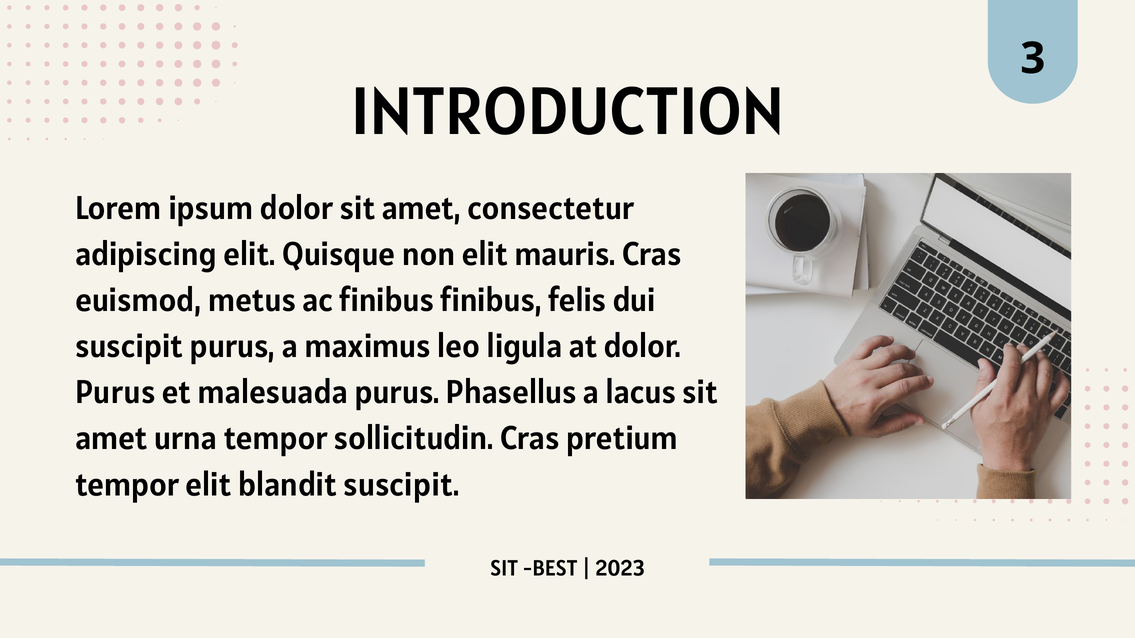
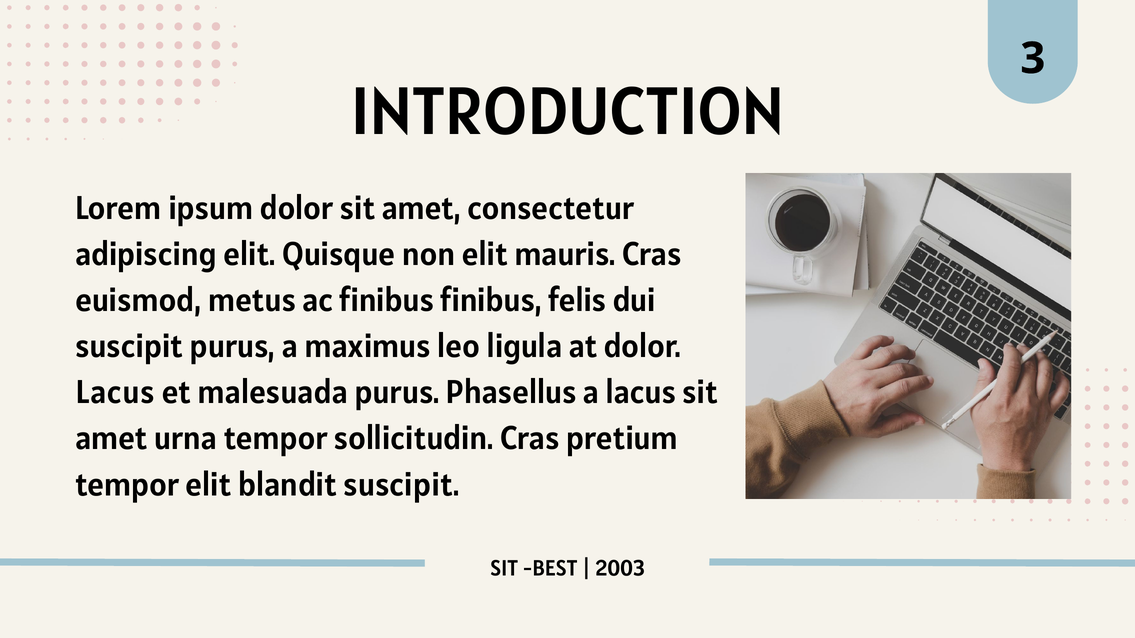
Purus at (115, 393): Purus -> Lacus
2023: 2023 -> 2003
